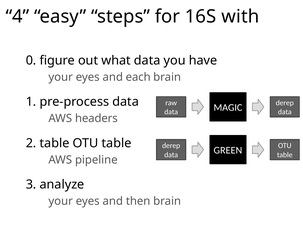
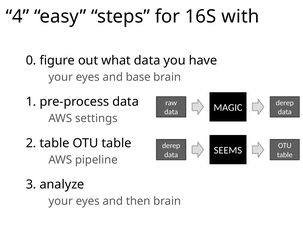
each: each -> base
headers: headers -> settings
GREEN: GREEN -> SEEMS
